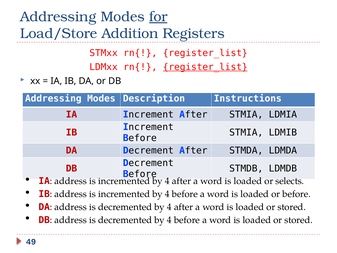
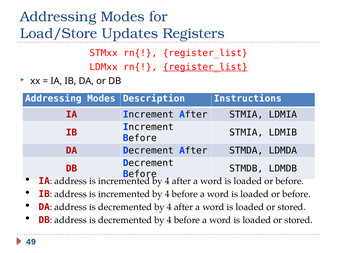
for underline: present -> none
Addition: Addition -> Updates
selects at (290, 181): selects -> before
